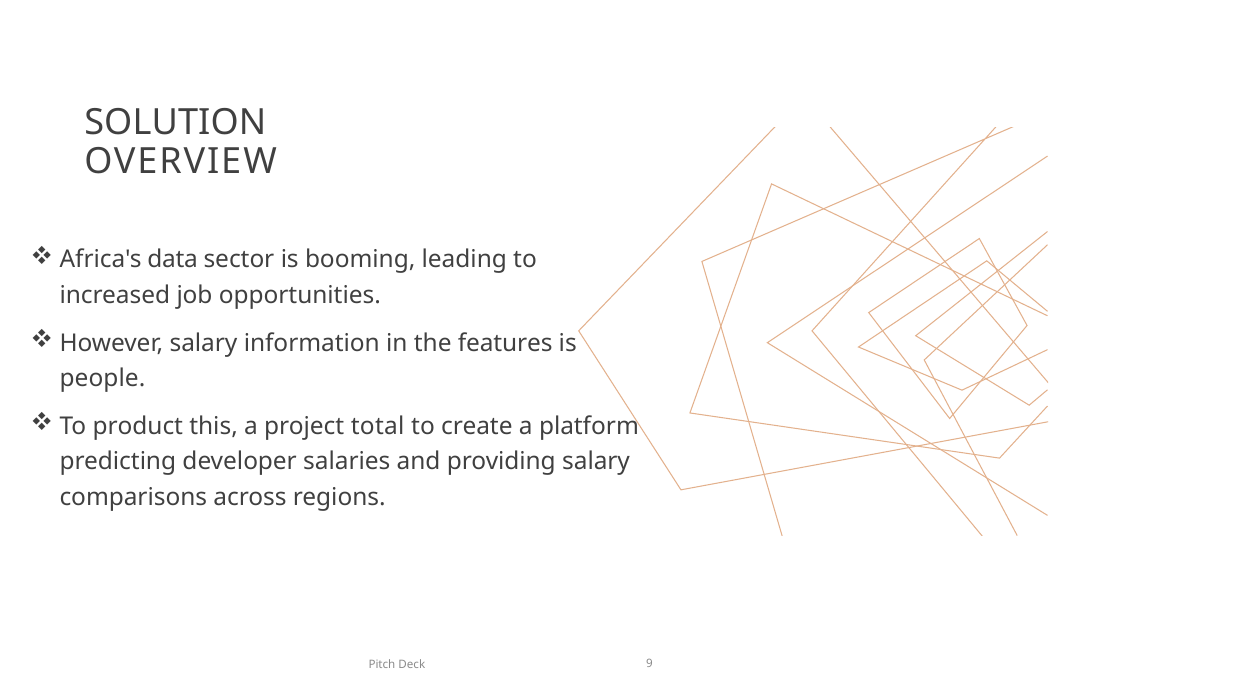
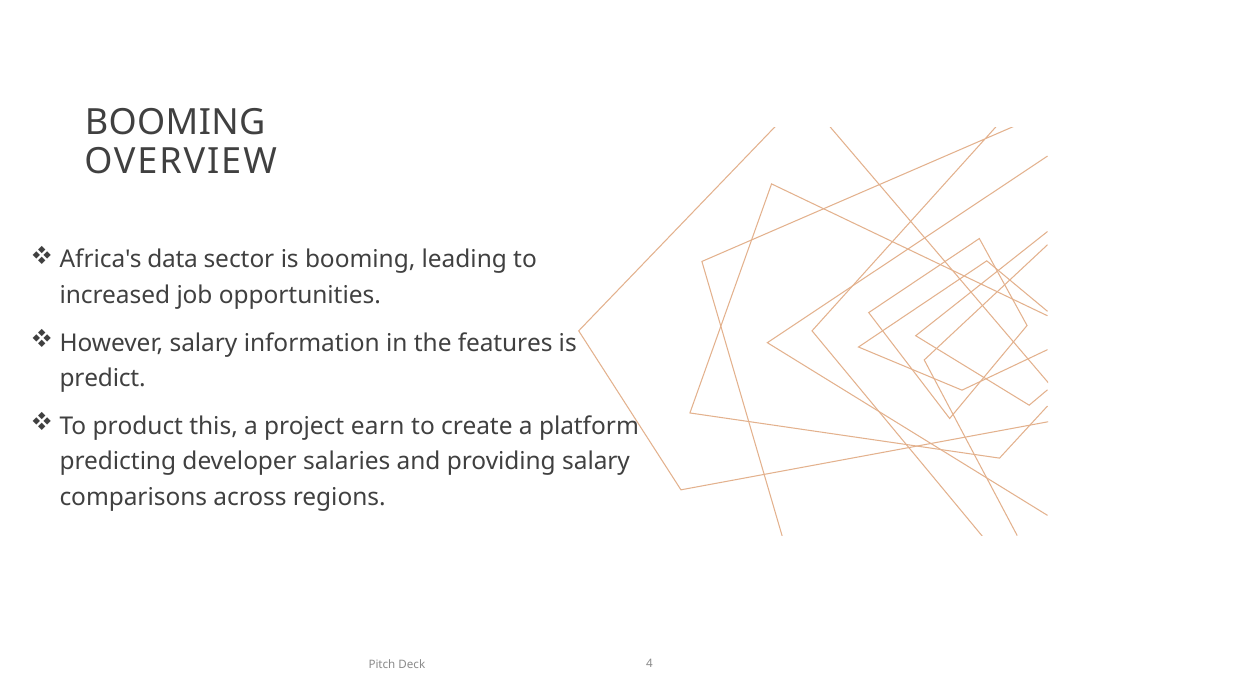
SOLUTION at (175, 123): SOLUTION -> BOOMING
people: people -> predict
total: total -> earn
9: 9 -> 4
